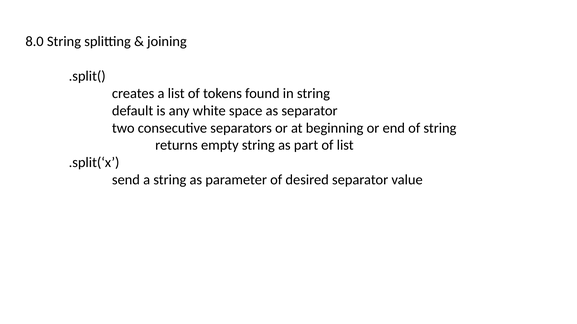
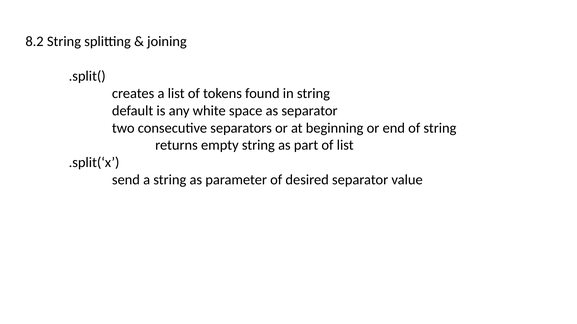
8.0: 8.0 -> 8.2
